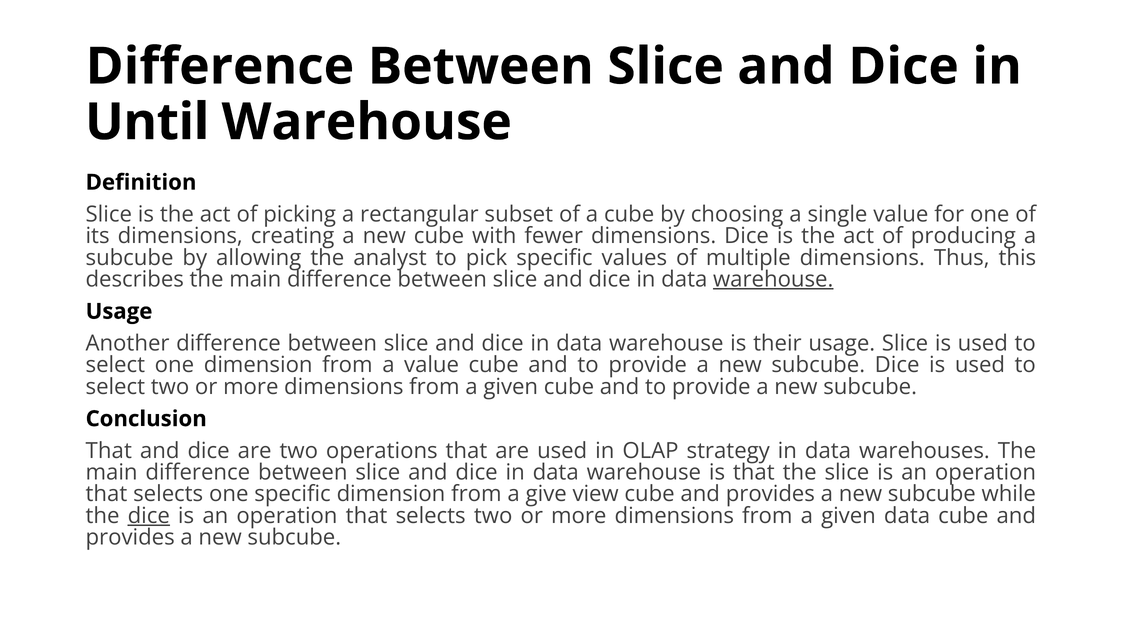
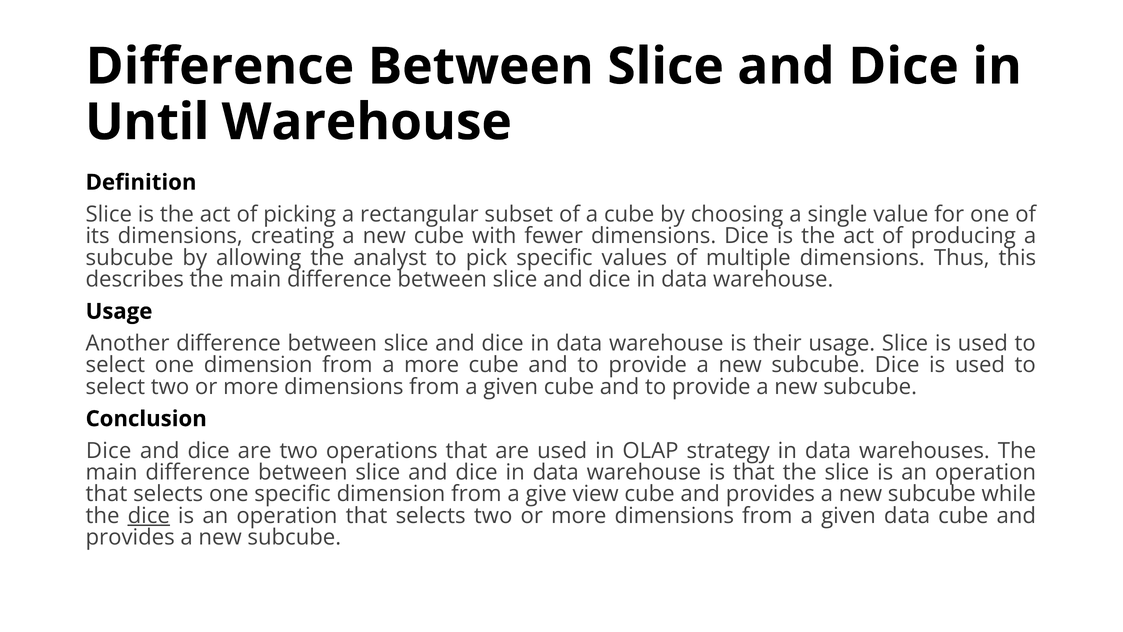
warehouse at (773, 279) underline: present -> none
a value: value -> more
That at (109, 451): That -> Dice
